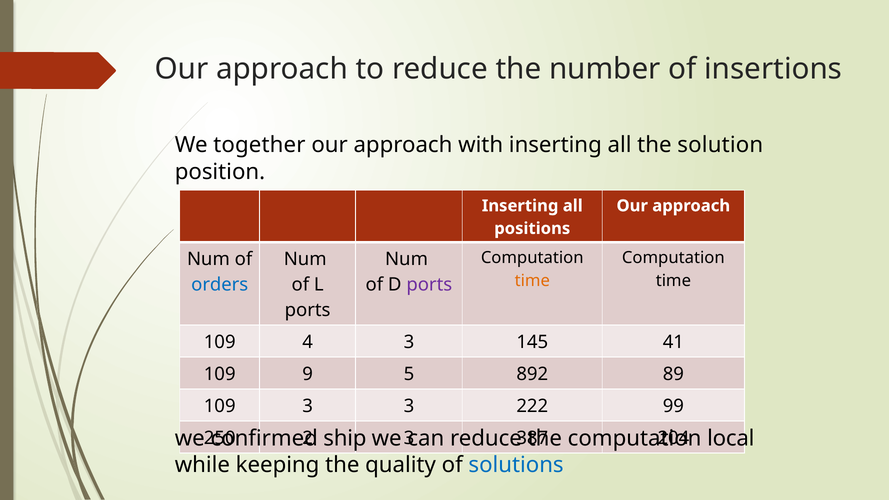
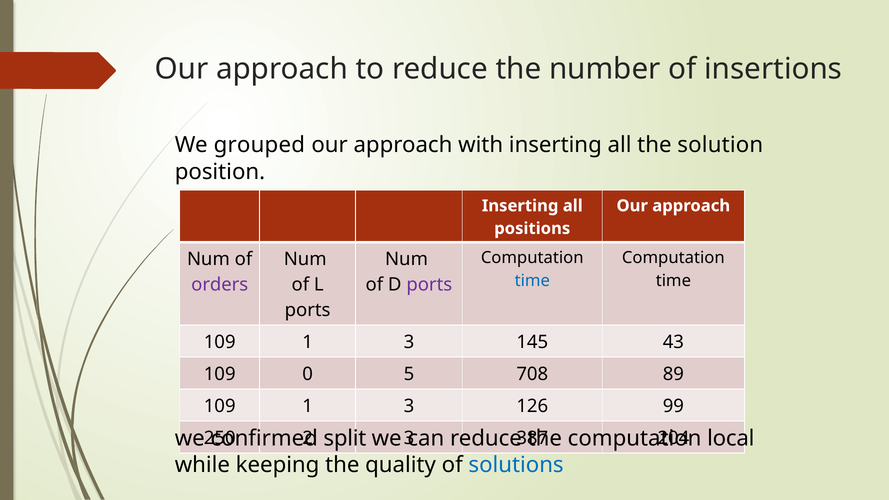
together: together -> grouped
time at (532, 281) colour: orange -> blue
orders colour: blue -> purple
4 at (308, 342): 4 -> 1
41: 41 -> 43
9: 9 -> 0
892: 892 -> 708
3 at (308, 406): 3 -> 1
222: 222 -> 126
ship: ship -> split
